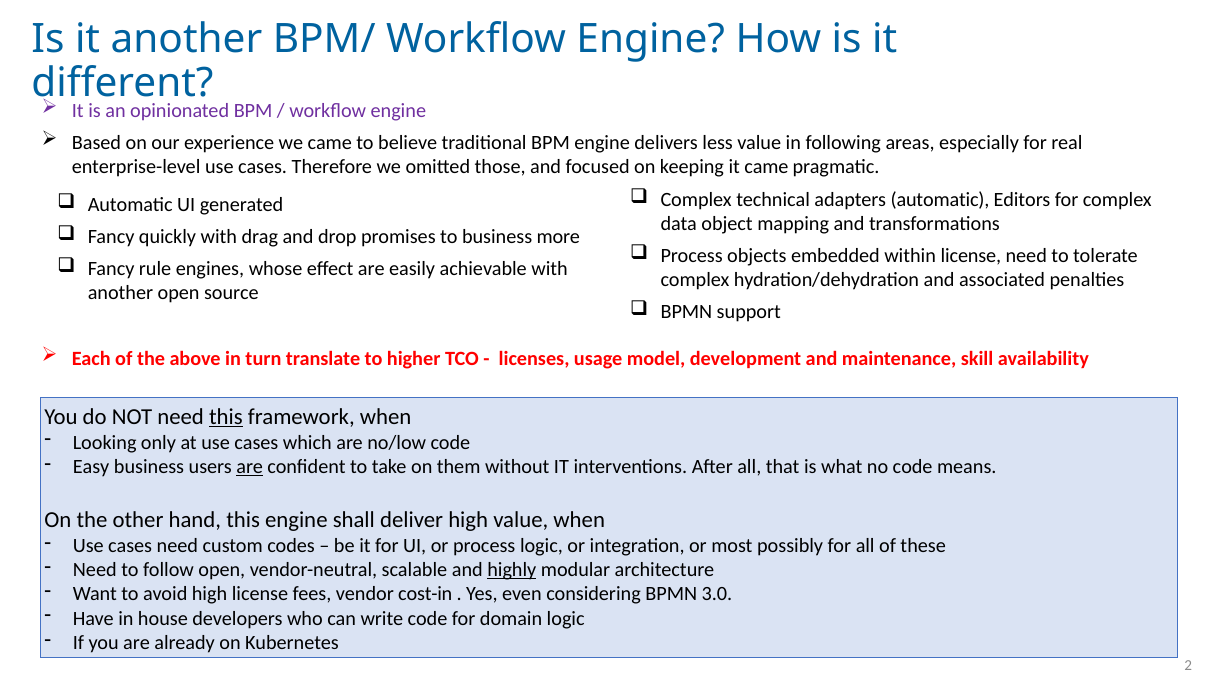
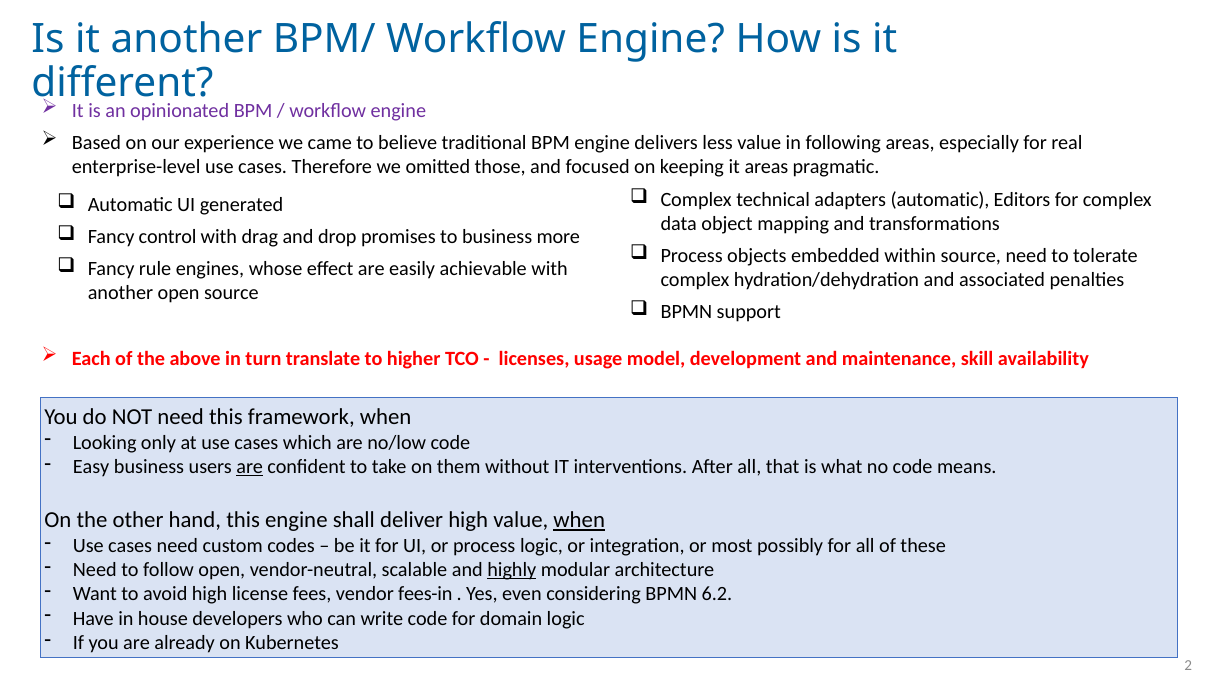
it came: came -> areas
quickly: quickly -> control
within license: license -> source
this at (226, 417) underline: present -> none
when at (579, 520) underline: none -> present
cost-in: cost-in -> fees-in
3.0: 3.0 -> 6.2
